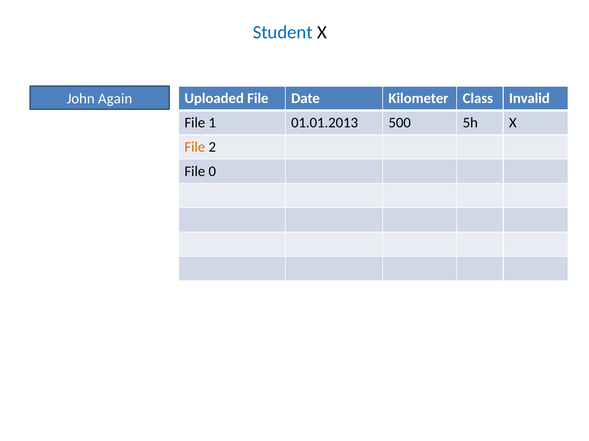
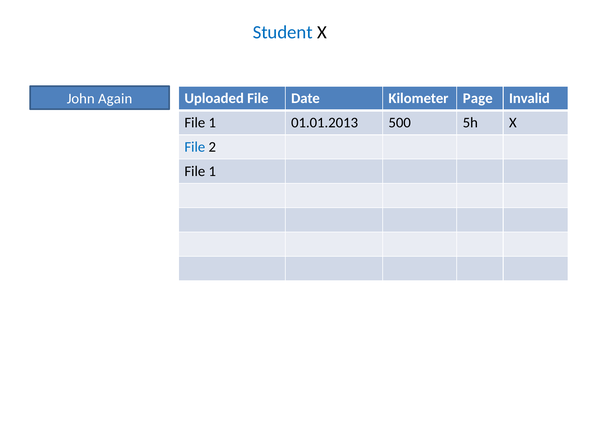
Class: Class -> Page
File at (195, 147) colour: orange -> blue
0 at (212, 172): 0 -> 1
